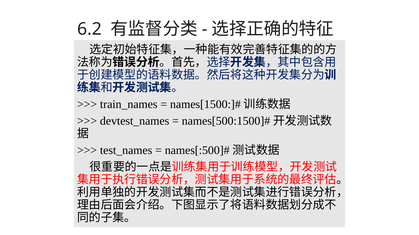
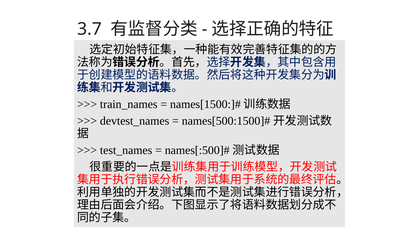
6.2: 6.2 -> 3.7
